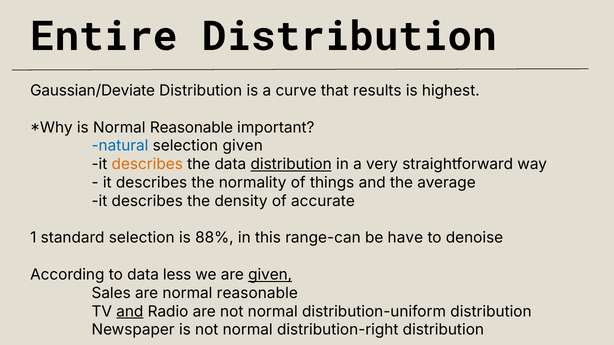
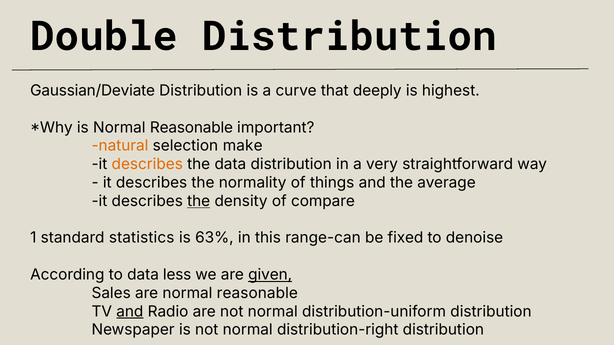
Entire: Entire -> Double
results: results -> deeply
natural colour: blue -> orange
selection given: given -> make
distribution at (291, 165) underline: present -> none
the at (199, 201) underline: none -> present
accurate: accurate -> compare
standard selection: selection -> statistics
88%: 88% -> 63%
have: have -> fixed
